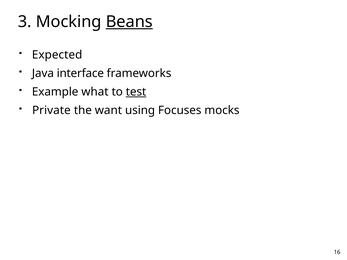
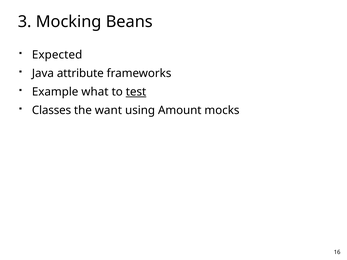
Beans underline: present -> none
interface: interface -> attribute
Private: Private -> Classes
Focuses: Focuses -> Amount
